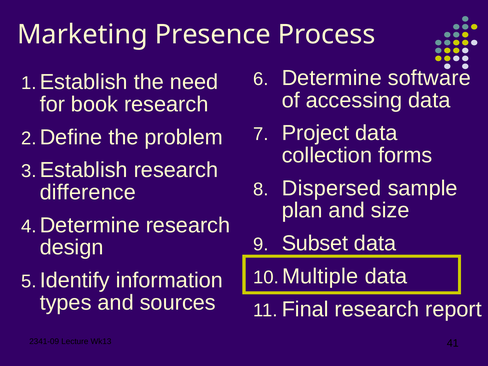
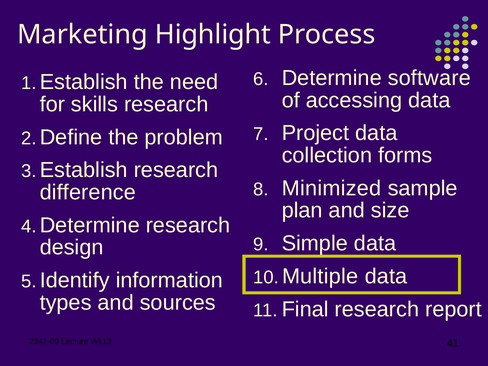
Presence: Presence -> Highlight
book: book -> skills
Dispersed: Dispersed -> Minimized
Subset: Subset -> Simple
